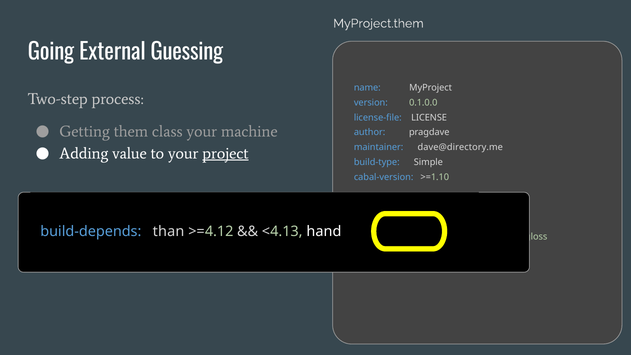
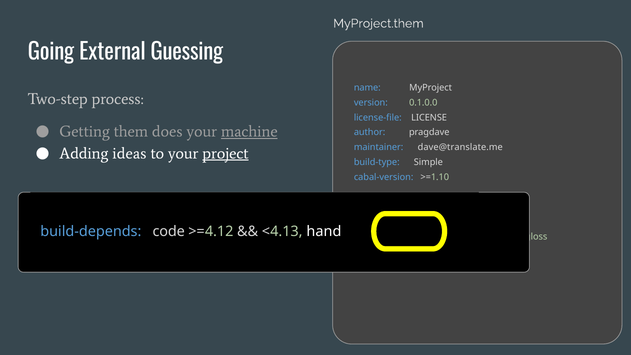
class: class -> does
machine underline: none -> present
dave@directory.me: dave@directory.me -> dave@translate.me
value: value -> ideas
than: than -> code
